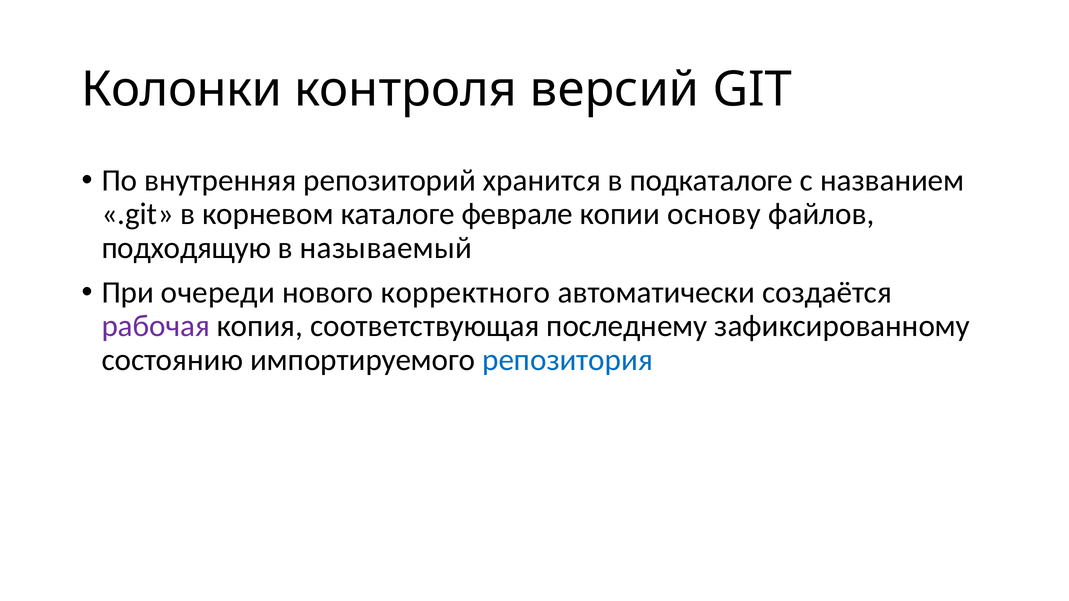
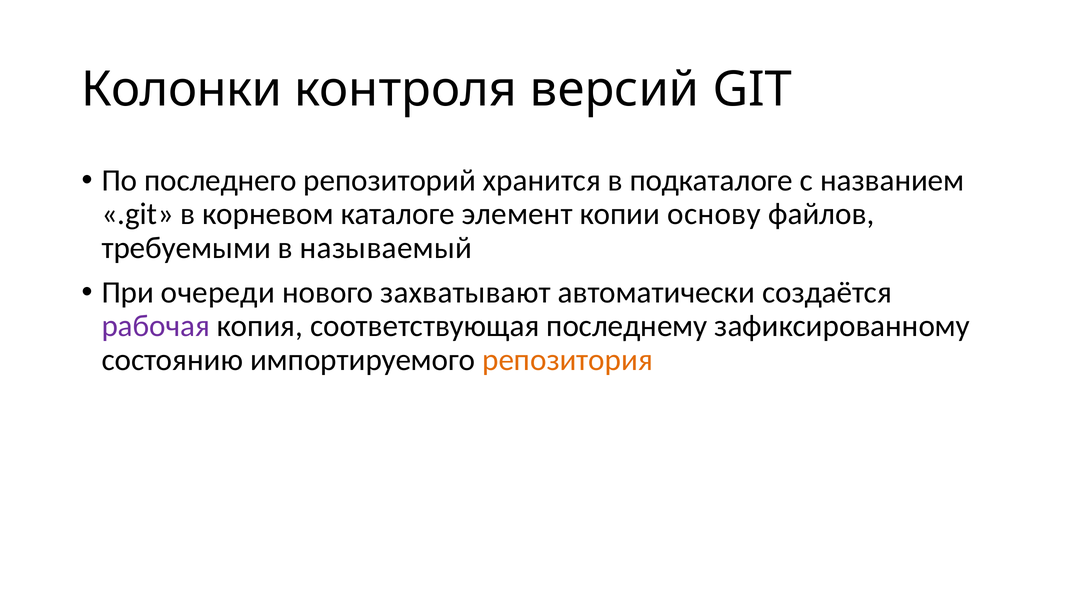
внутренняя: внутренняя -> последнего
феврале: феврале -> элемент
подходящую: подходящую -> требуемыми
корректного: корректного -> захватывают
репозитория colour: blue -> orange
